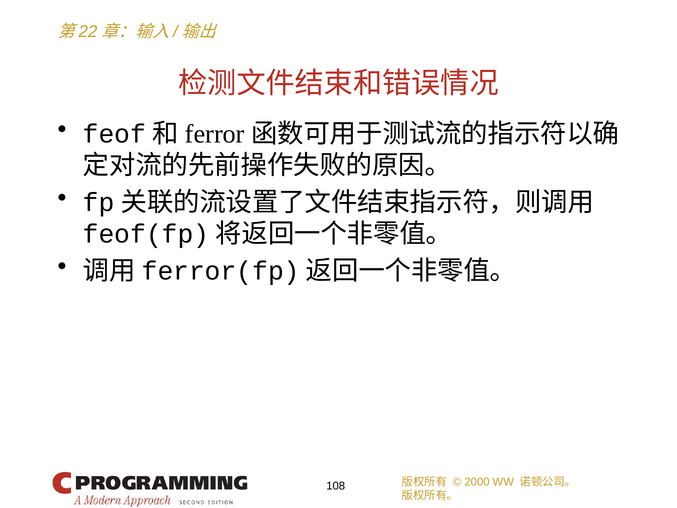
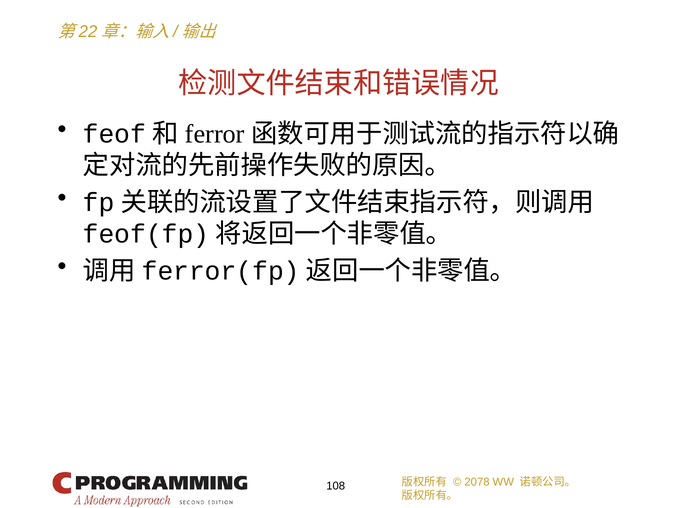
2000: 2000 -> 2078
